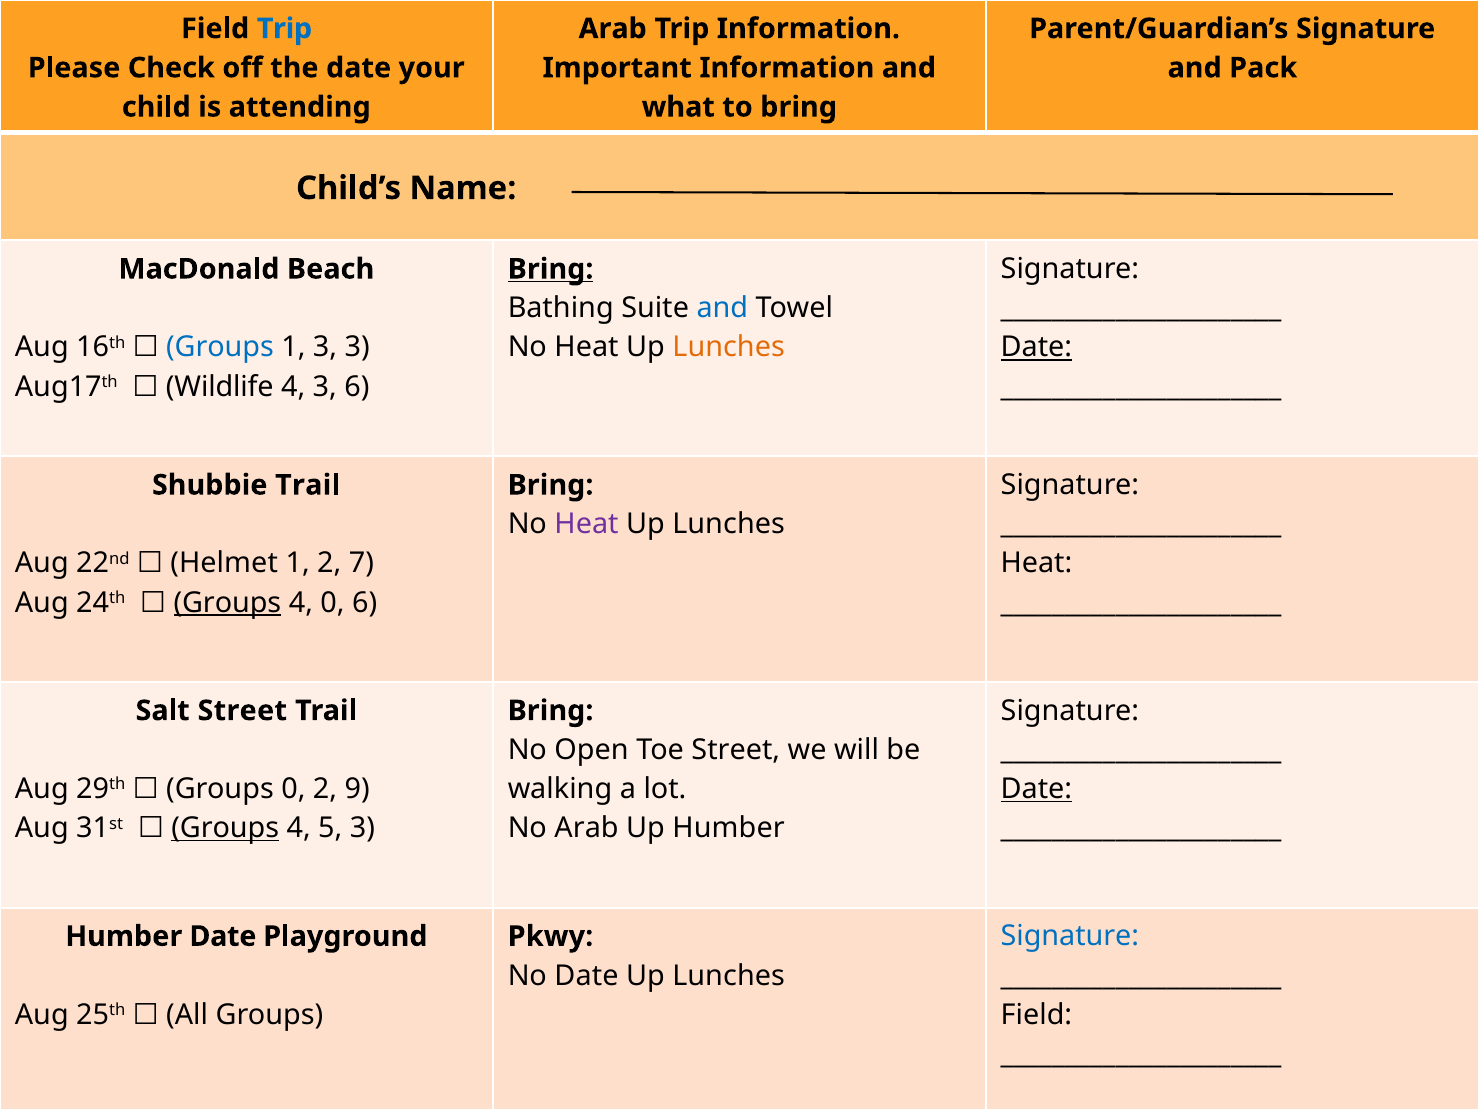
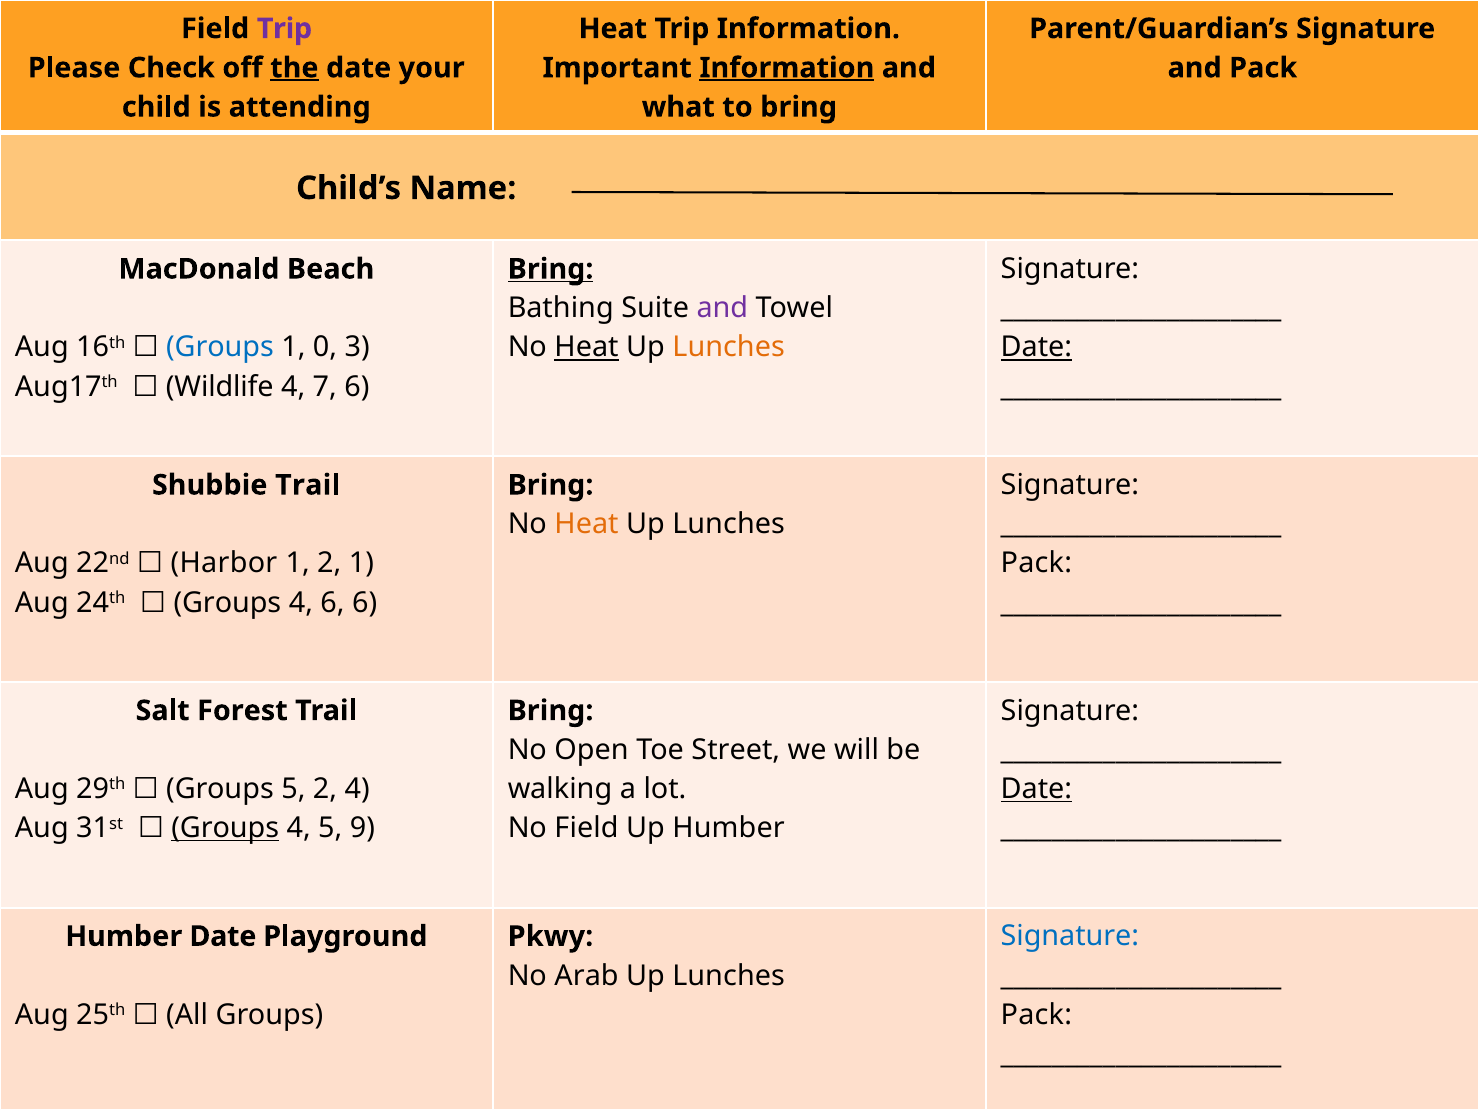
Trip at (284, 29) colour: blue -> purple
Arab at (613, 29): Arab -> Heat
the underline: none -> present
Information at (787, 68) underline: none -> present
and at (722, 308) colour: blue -> purple
1 3: 3 -> 0
Heat at (587, 348) underline: none -> present
4 3: 3 -> 7
Heat at (587, 524) colour: purple -> orange
Helmet: Helmet -> Harbor
2 7: 7 -> 1
Heat at (1036, 564): Heat -> Pack
Groups at (227, 603) underline: present -> none
4 0: 0 -> 6
Salt Street: Street -> Forest
Groups 0: 0 -> 5
2 9: 9 -> 4
5 3: 3 -> 9
No Arab: Arab -> Field
No Date: Date -> Arab
Field at (1036, 1015): Field -> Pack
